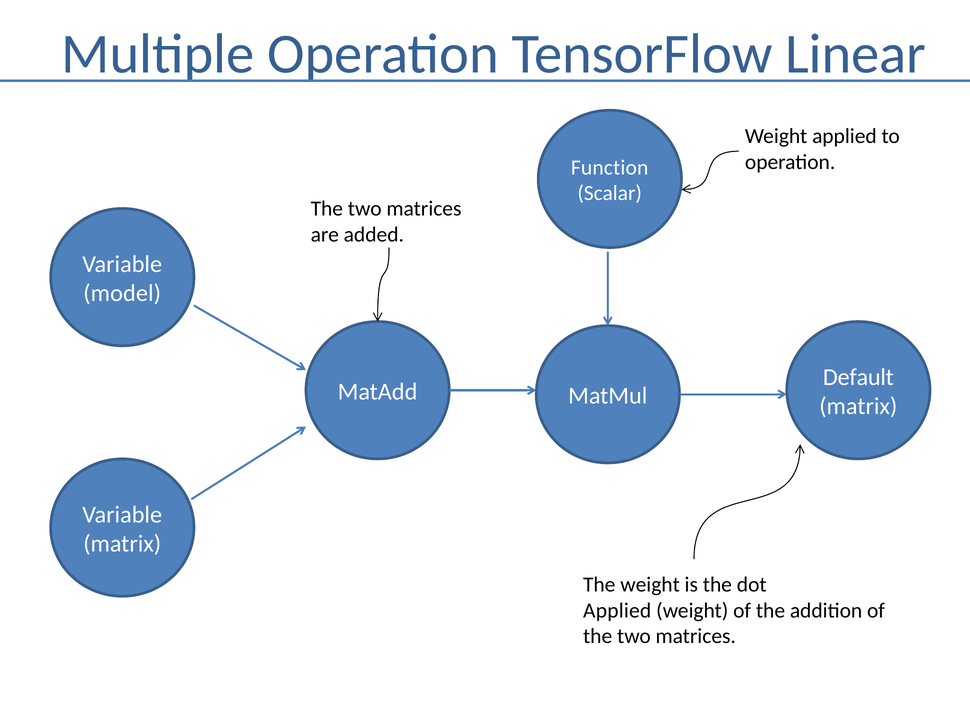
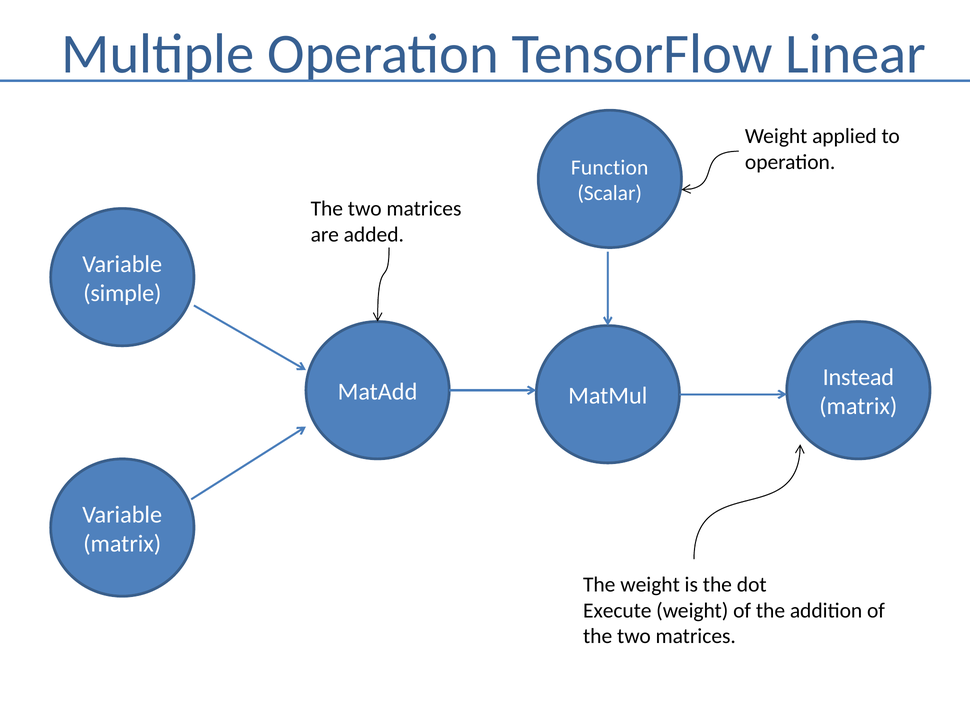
model: model -> simple
Default: Default -> Instead
Applied at (617, 611): Applied -> Execute
